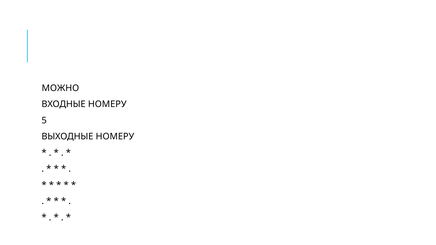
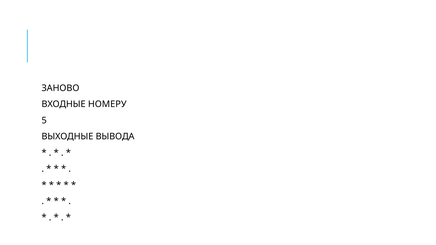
МОЖНО: МОЖНО -> ЗАНОВО
ВЫХОДНЫЕ НОМЕРУ: НОМЕРУ -> ВЫВОДА
